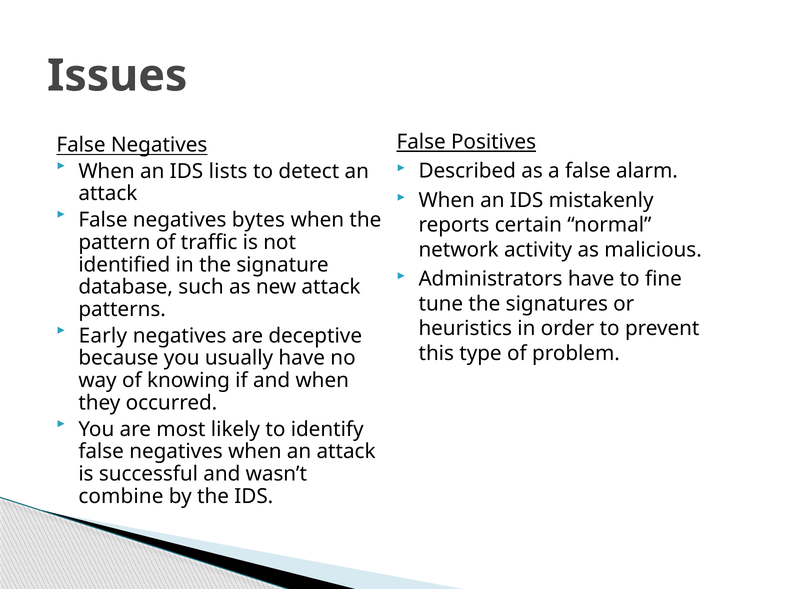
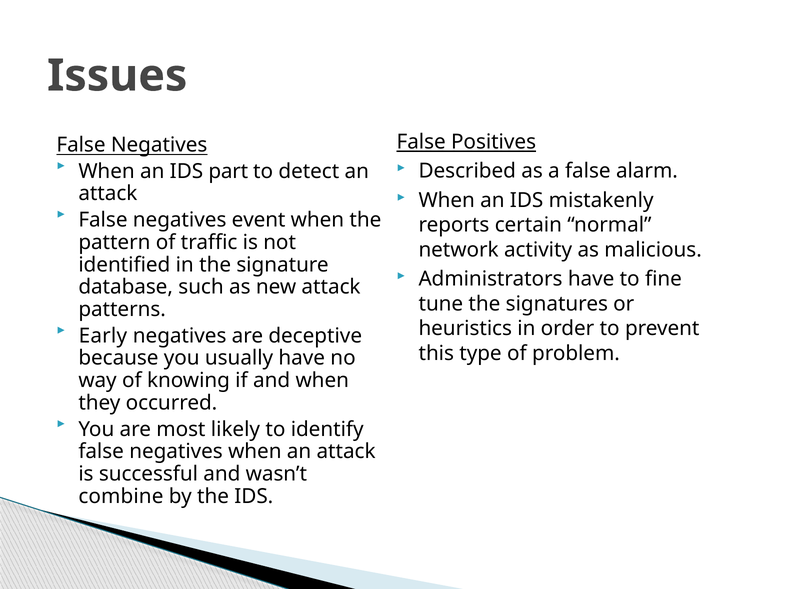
lists: lists -> part
bytes: bytes -> event
